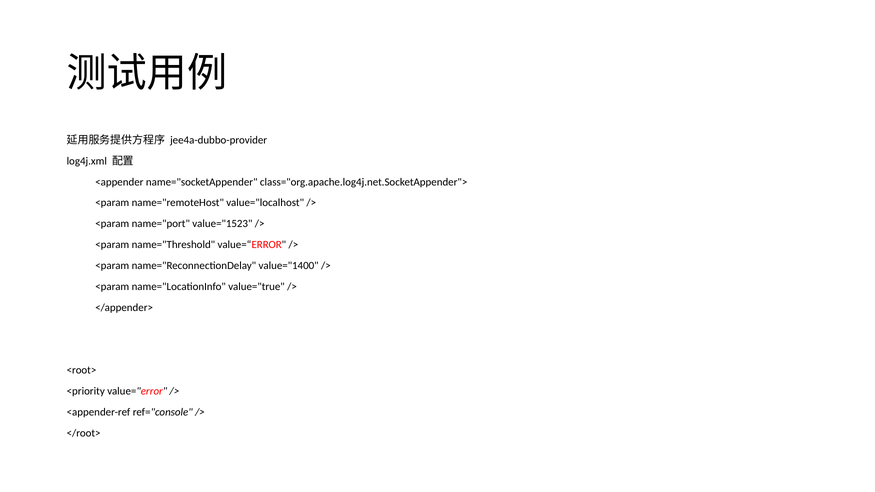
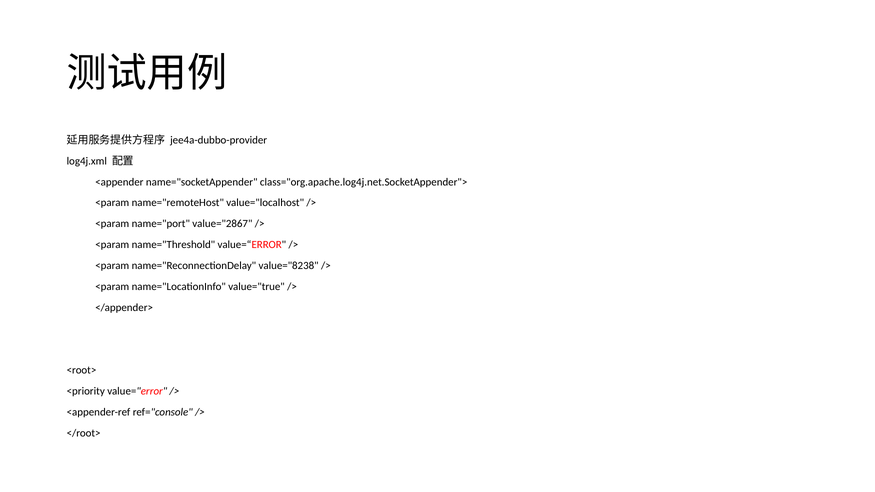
value="1523: value="1523 -> value="2867
value="1400: value="1400 -> value="8238
